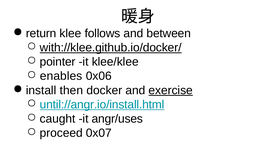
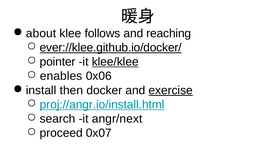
return: return -> about
between: between -> reaching
with://klee.github.io/docker/: with://klee.github.io/docker/ -> ever://klee.github.io/docker/
klee/klee underline: none -> present
until://angr.io/install.html: until://angr.io/install.html -> proj://angr.io/install.html
caught: caught -> search
angr/uses: angr/uses -> angr/next
